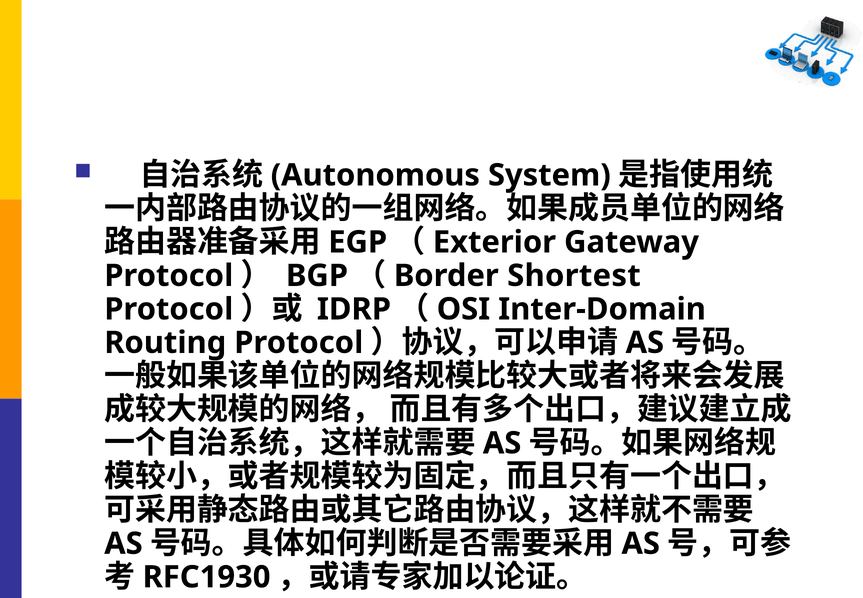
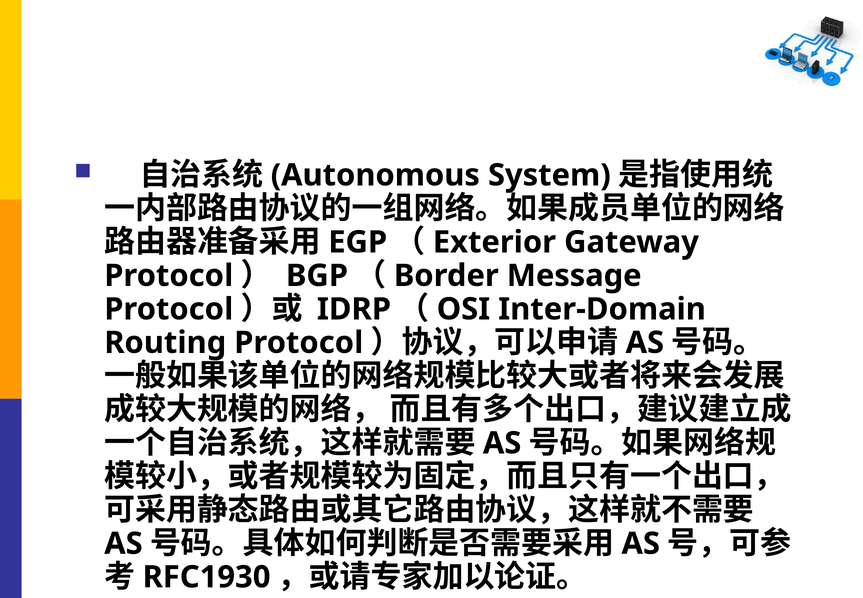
Shortest: Shortest -> Message
